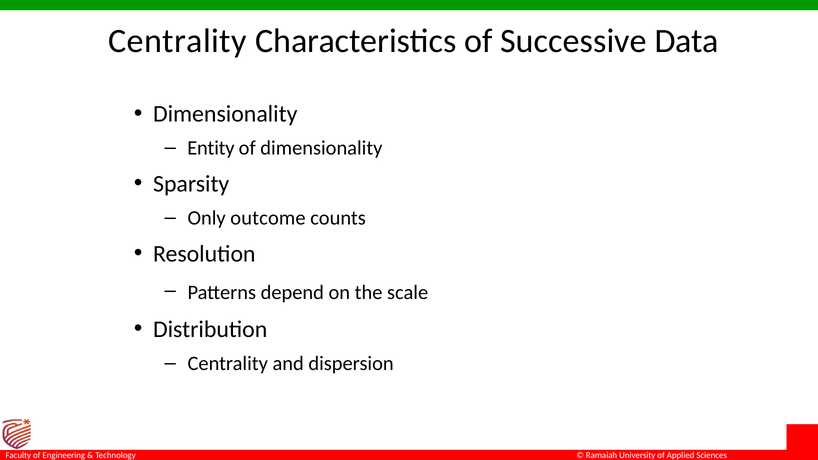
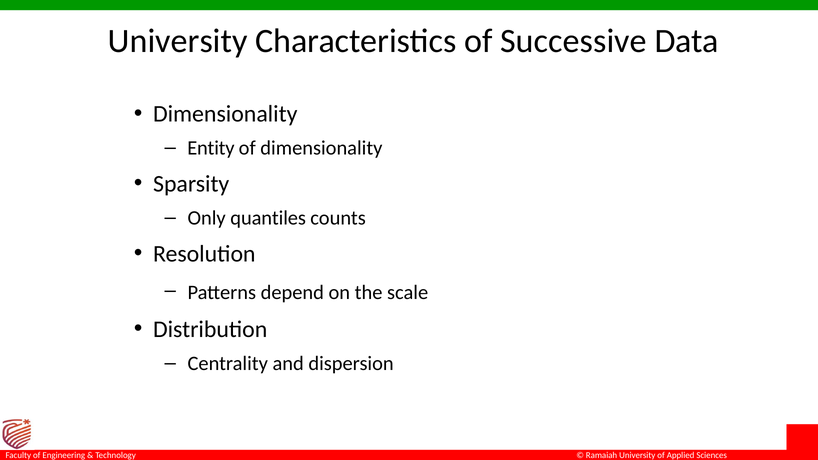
Centrality at (177, 41): Centrality -> University
outcome: outcome -> quantiles
